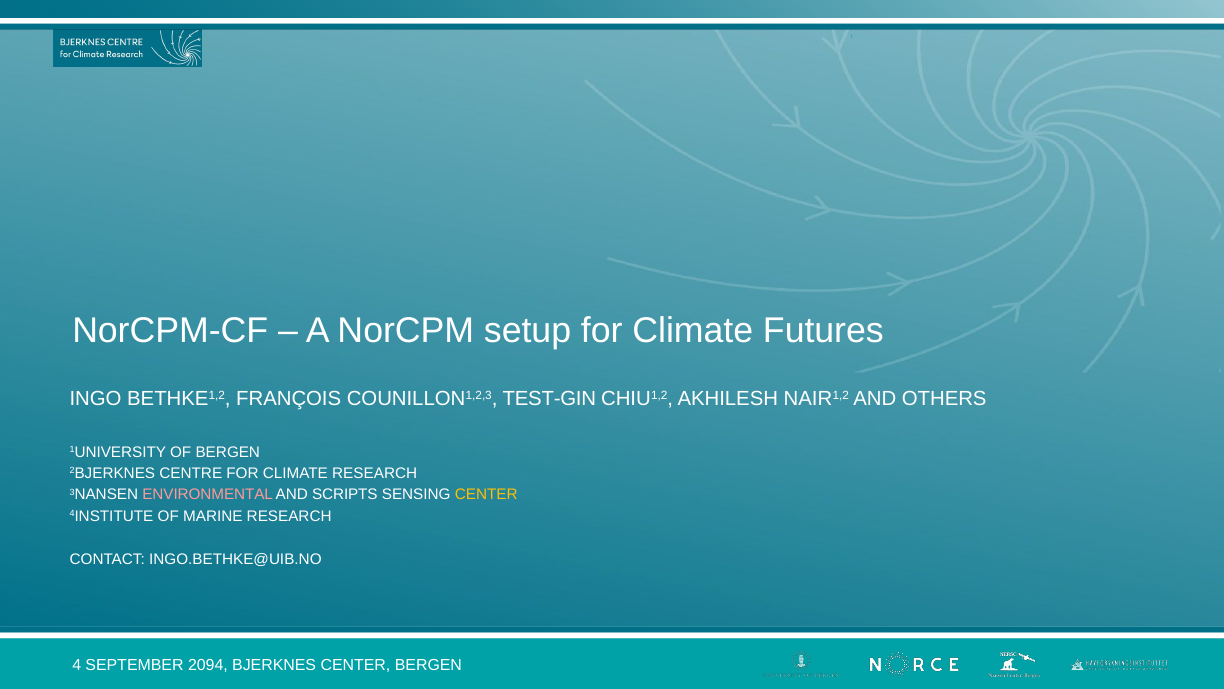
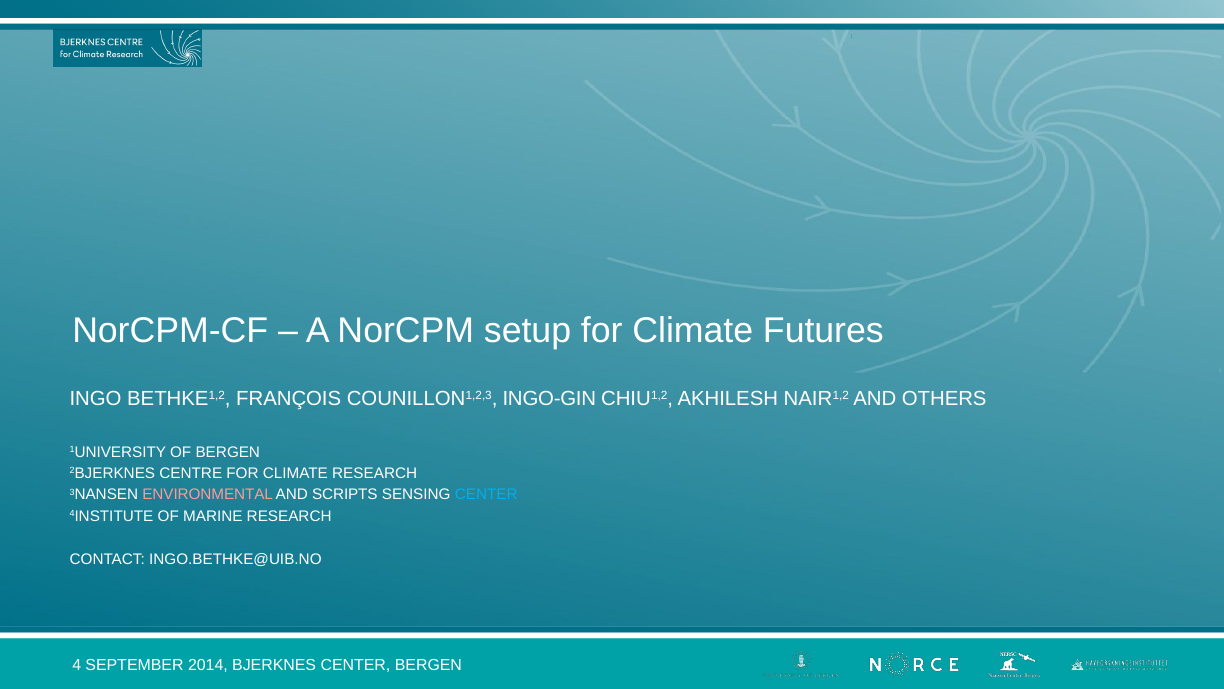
TEST-GIN: TEST-GIN -> INGO-GIN
CENTER at (486, 495) colour: yellow -> light blue
2094: 2094 -> 2014
